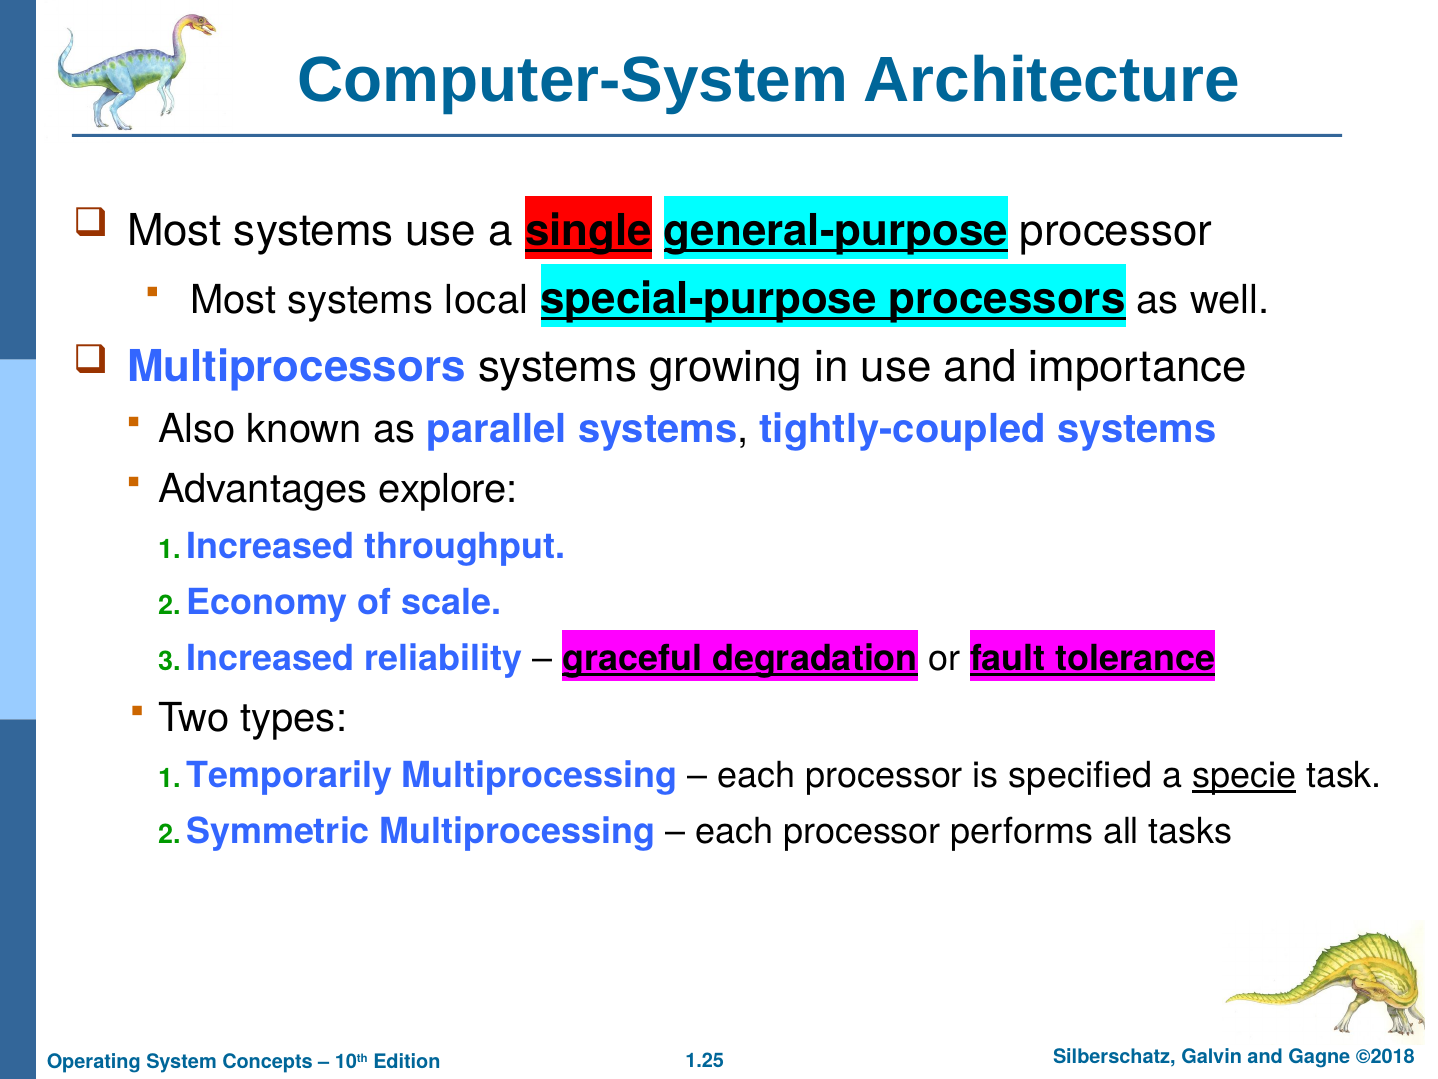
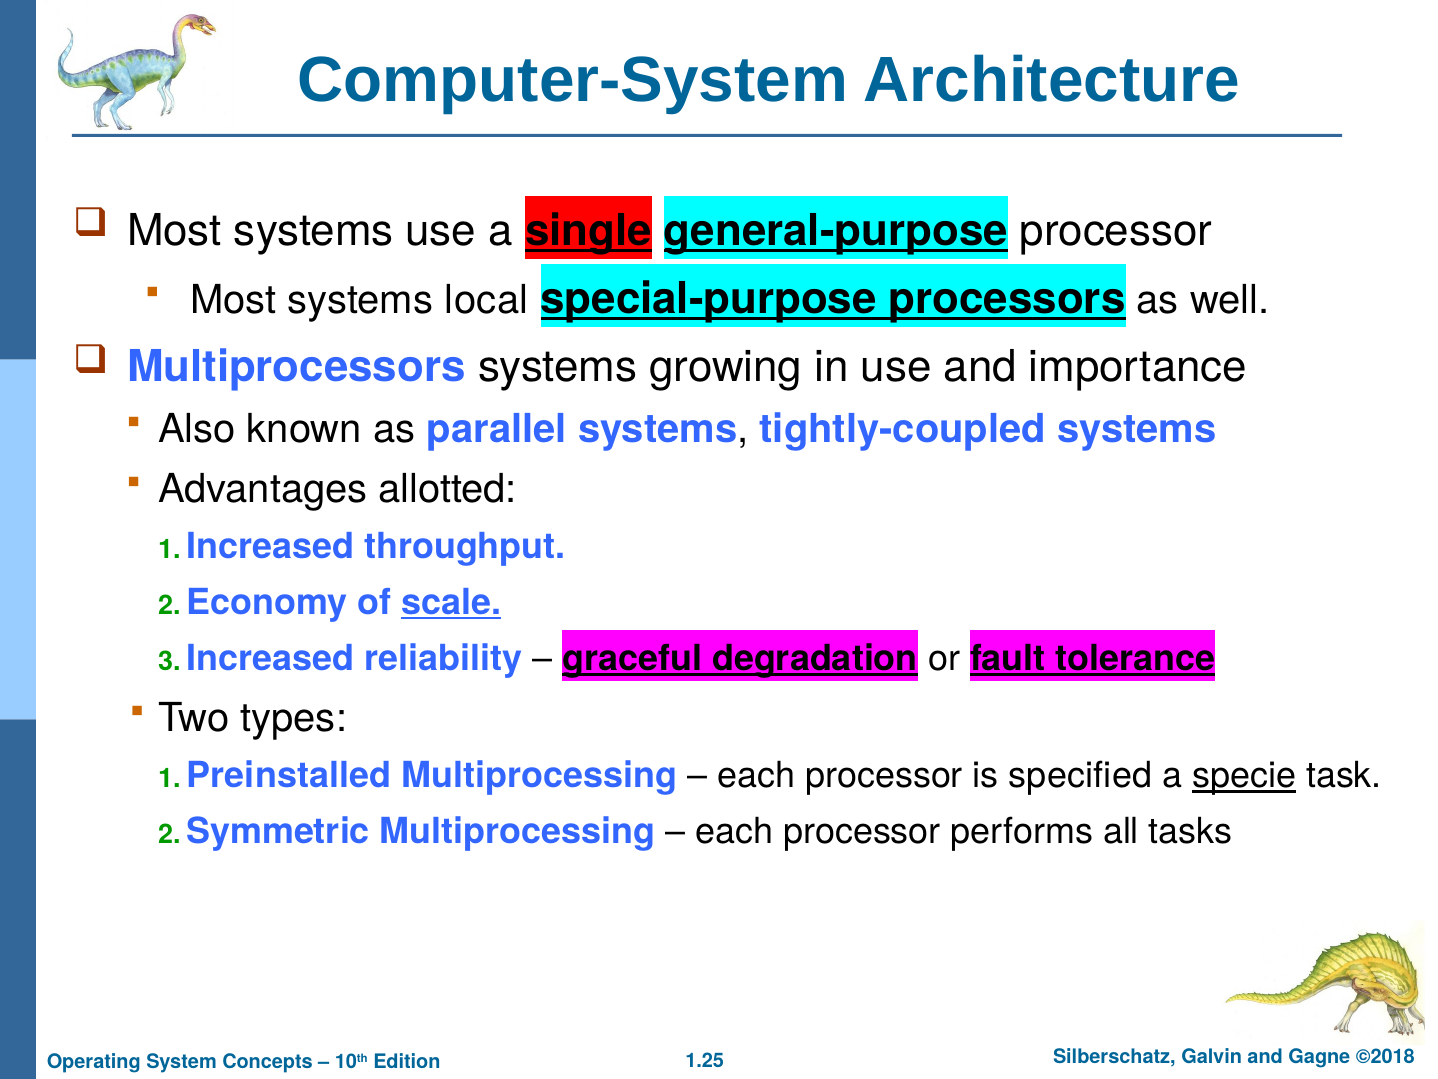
explore: explore -> allotted
scale underline: none -> present
Temporarily: Temporarily -> Preinstalled
